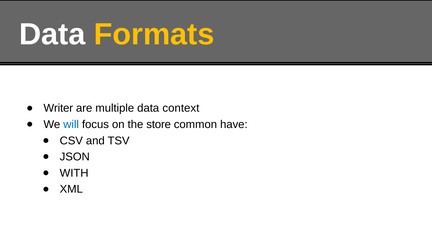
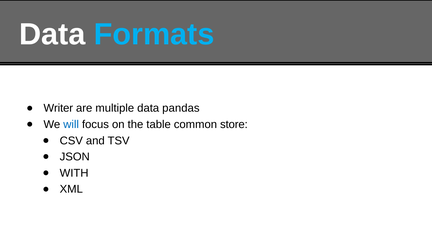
Formats colour: yellow -> light blue
context: context -> pandas
store: store -> table
have: have -> store
